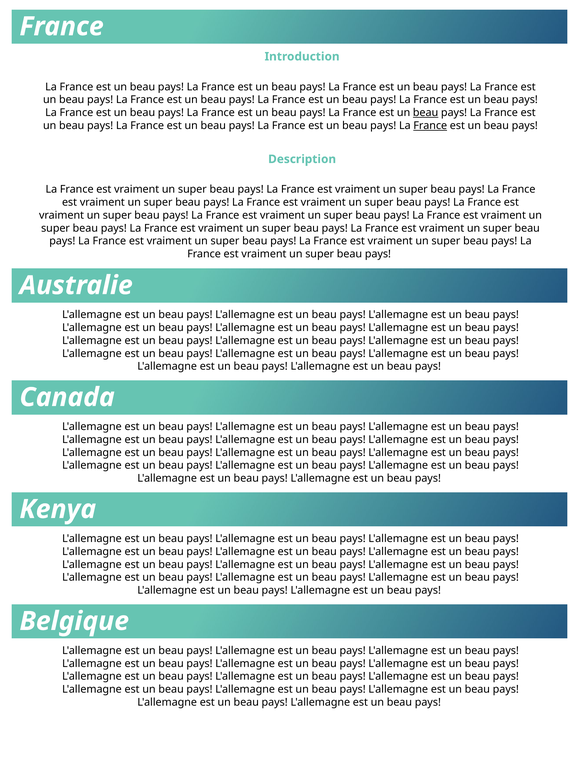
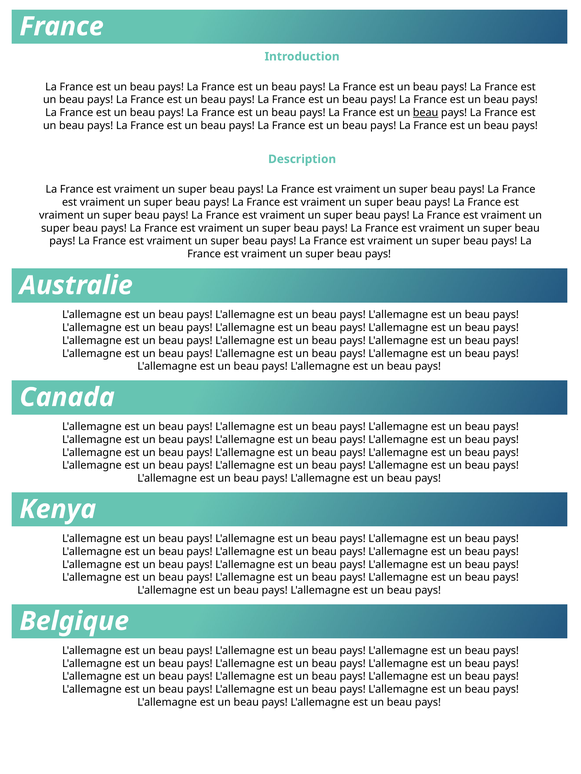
France at (430, 126) underline: present -> none
